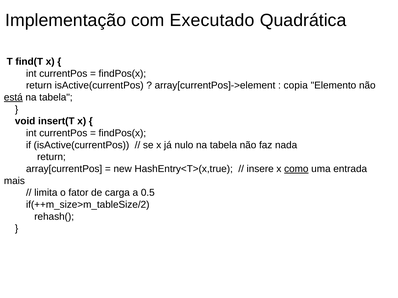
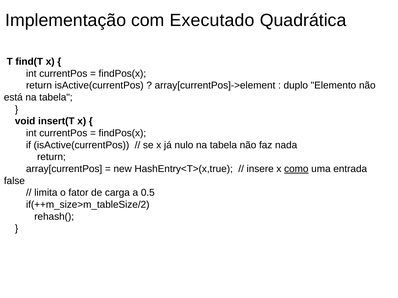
copia: copia -> duplo
está underline: present -> none
mais: mais -> false
